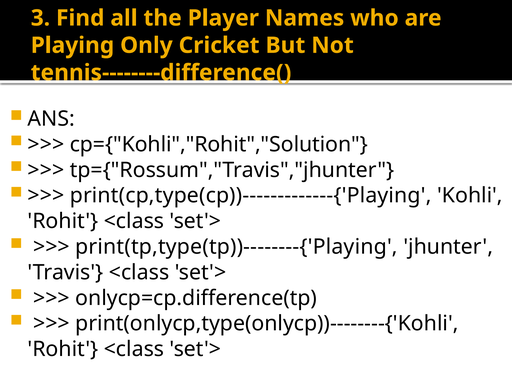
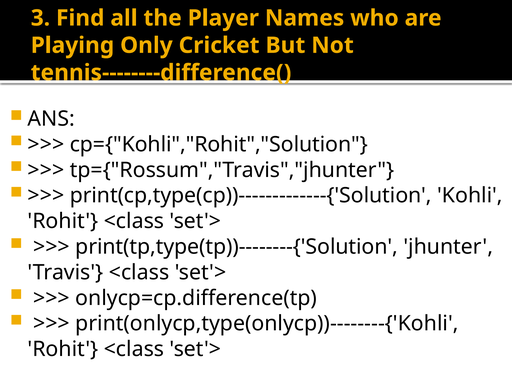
print(cp,type(cp))-------------{'Playing: print(cp,type(cp))-------------{'Playing -> print(cp,type(cp))-------------{'Solution
print(tp,type(tp))--------{'Playing: print(tp,type(tp))--------{'Playing -> print(tp,type(tp))--------{'Solution
